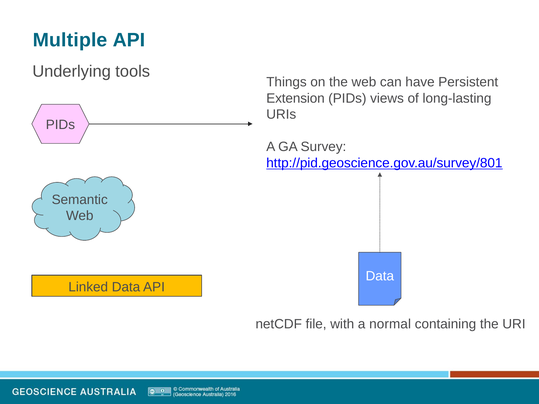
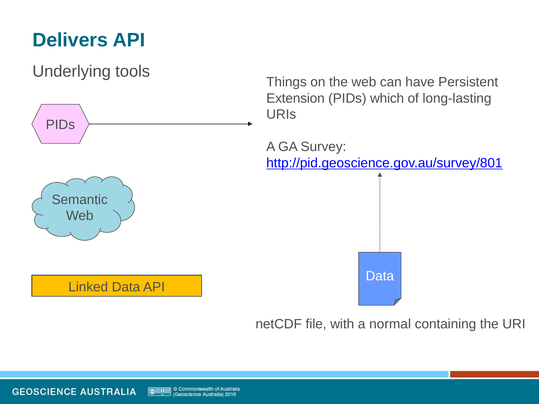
Multiple: Multiple -> Delivers
views: views -> which
